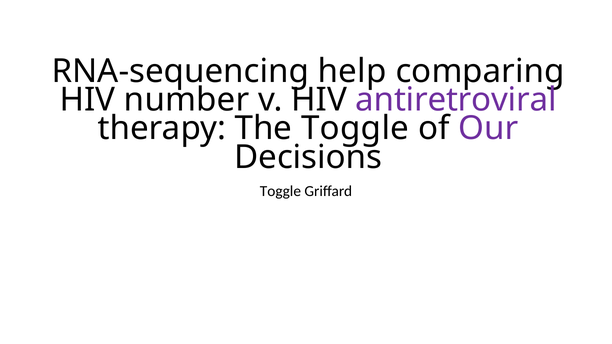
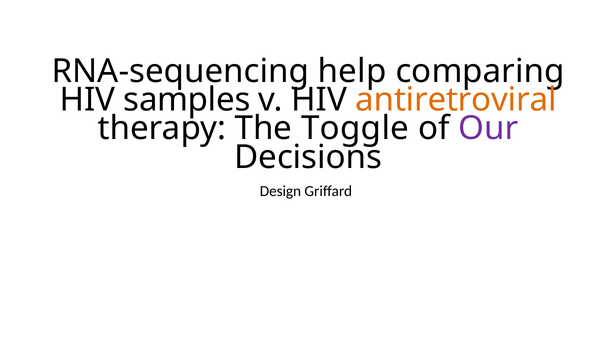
number: number -> samples
antiretroviral colour: purple -> orange
Toggle at (280, 191): Toggle -> Design
